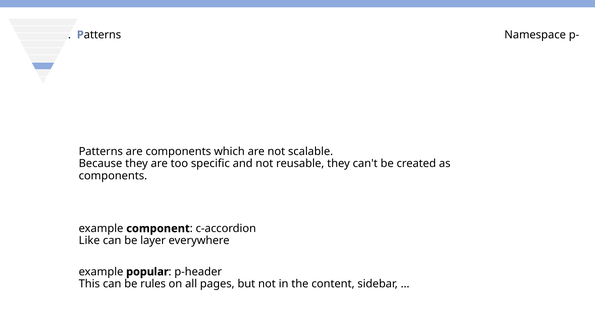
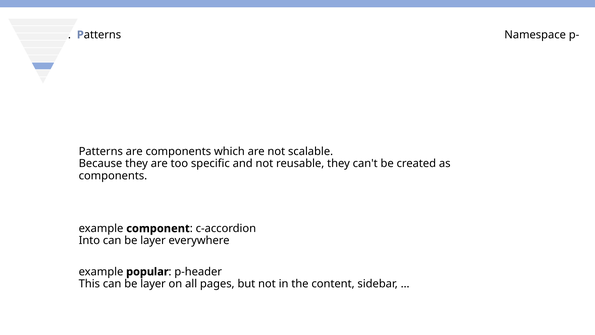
Like: Like -> Into
This can be rules: rules -> layer
